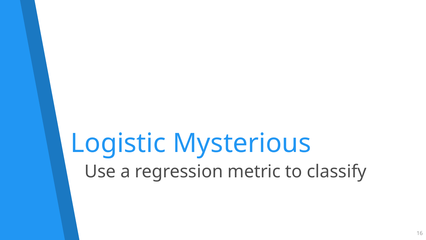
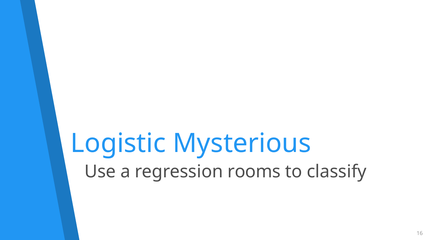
metric: metric -> rooms
